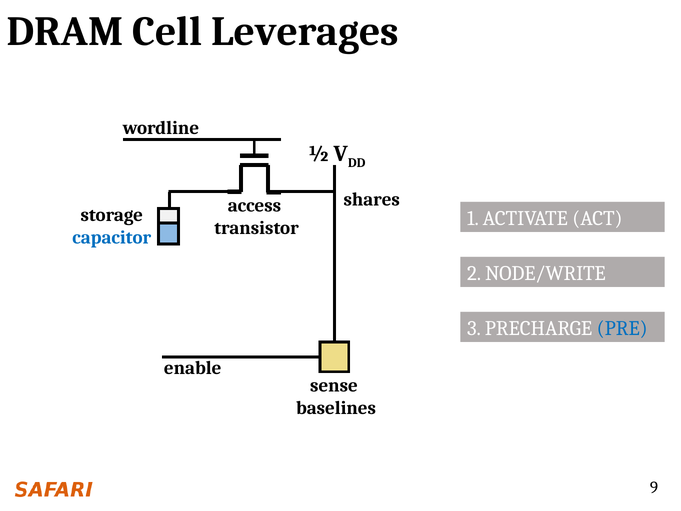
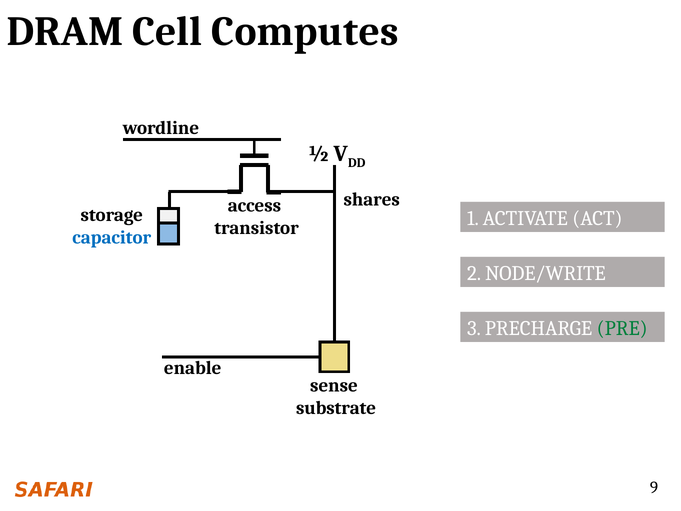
Leverages: Leverages -> Computes
PRE colour: blue -> green
baselines: baselines -> substrate
